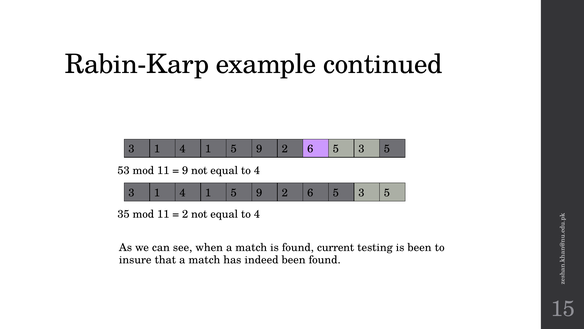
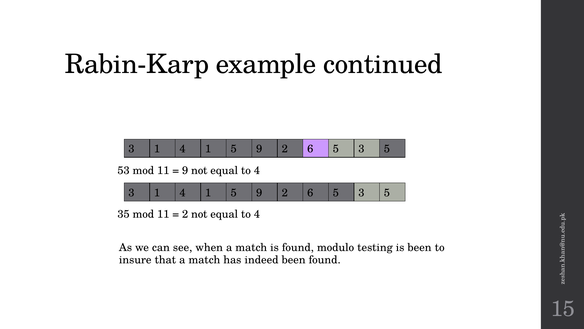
current: current -> modulo
